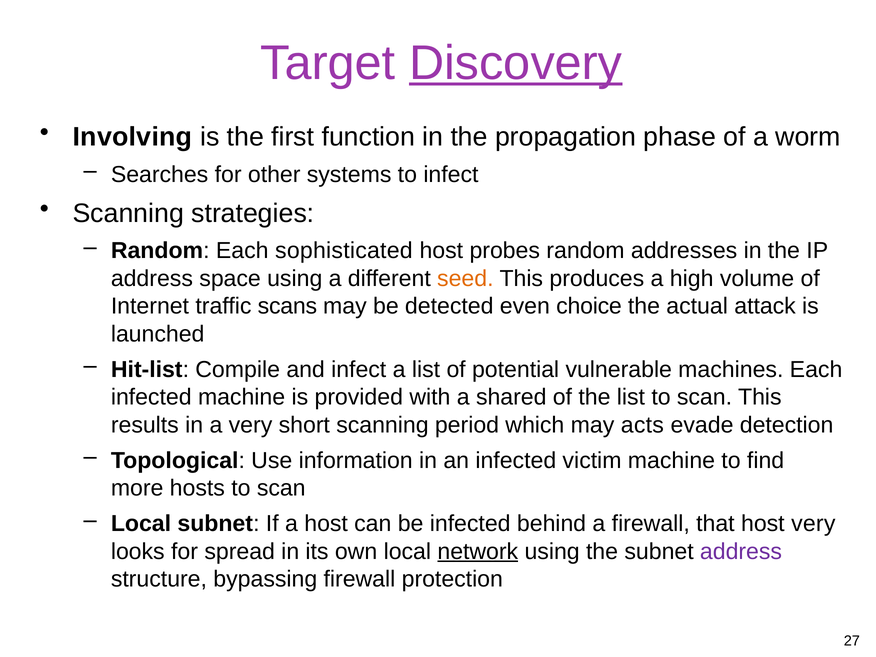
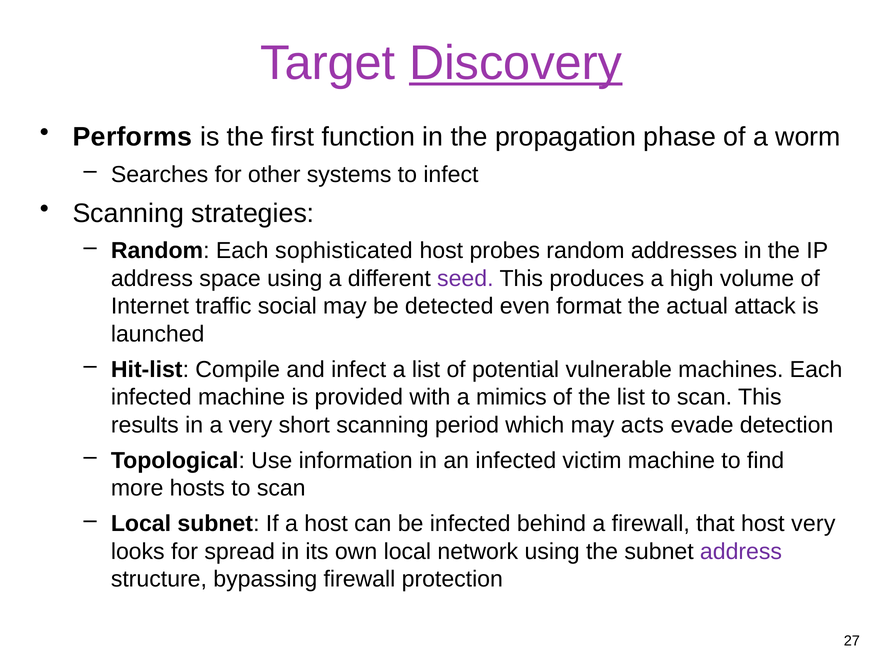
Involving: Involving -> Performs
seed colour: orange -> purple
scans: scans -> social
choice: choice -> format
shared: shared -> mimics
network underline: present -> none
